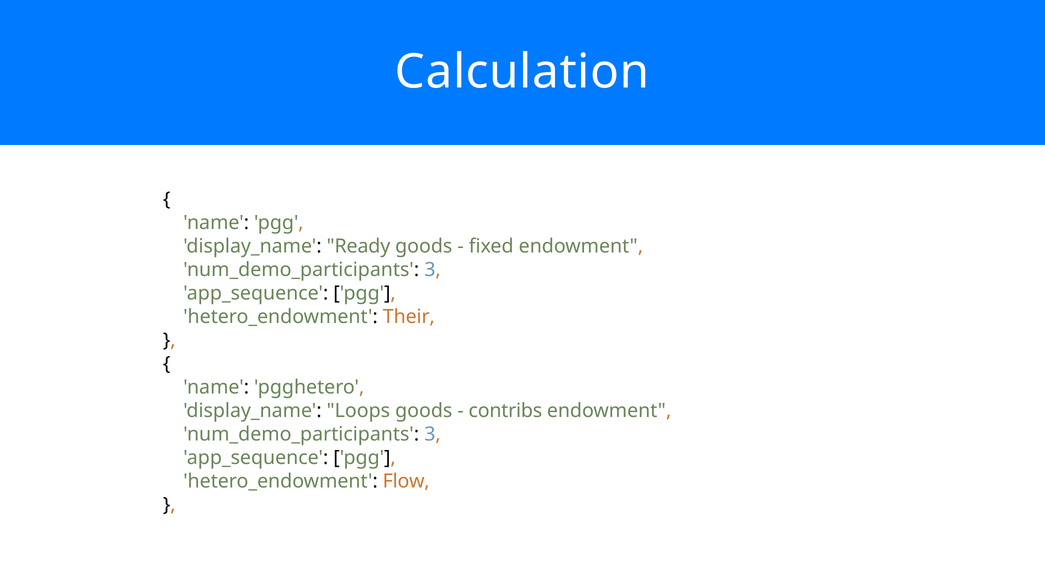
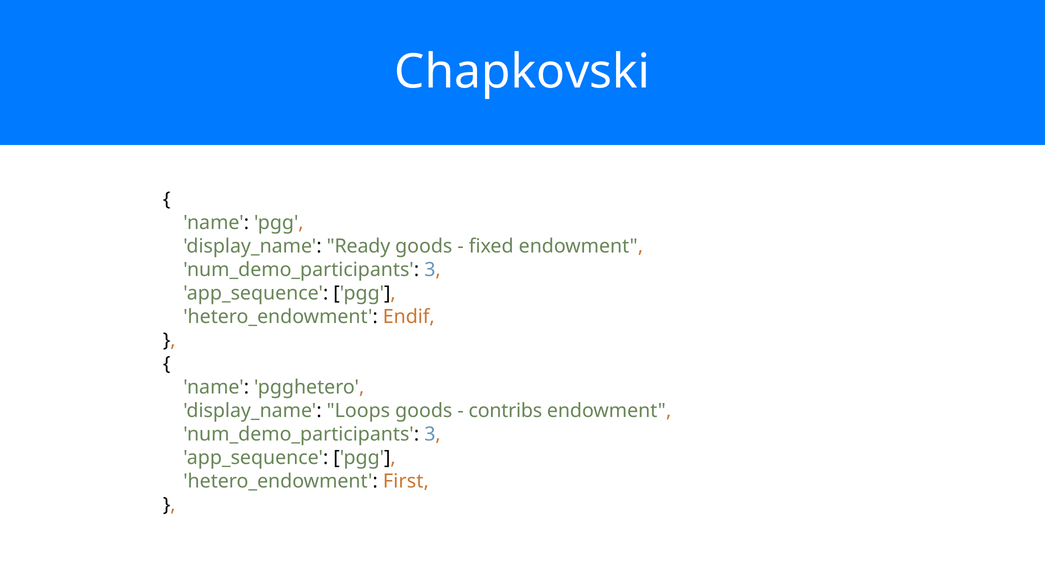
Calculation: Calculation -> Chapkovski
Their: Their -> Endif
Flow: Flow -> First
